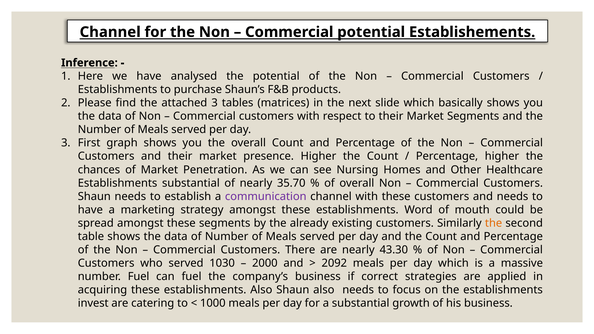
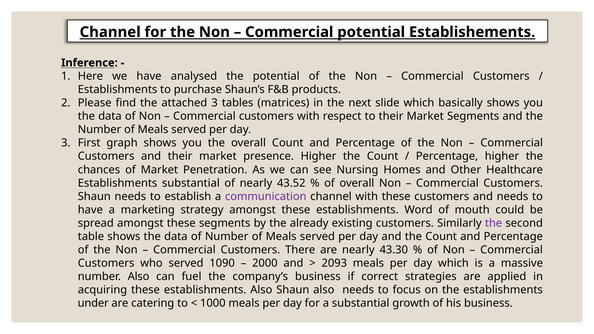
35.70: 35.70 -> 43.52
the at (494, 223) colour: orange -> purple
1030: 1030 -> 1090
2092: 2092 -> 2093
number Fuel: Fuel -> Also
invest: invest -> under
